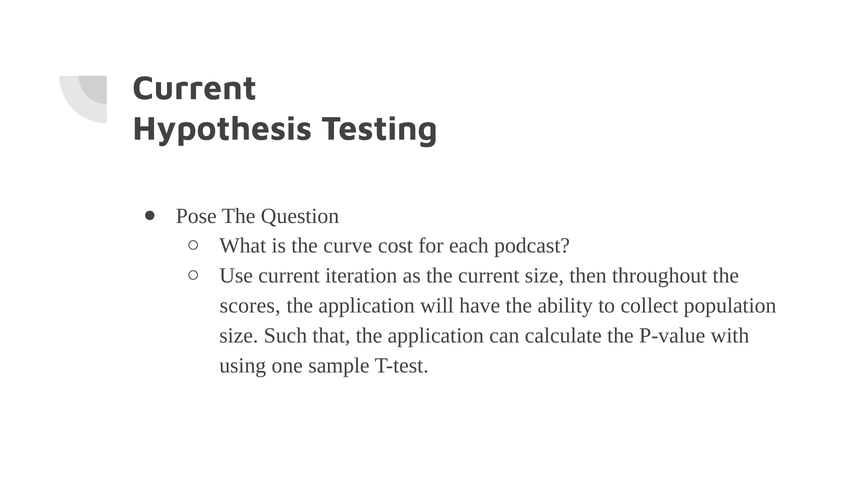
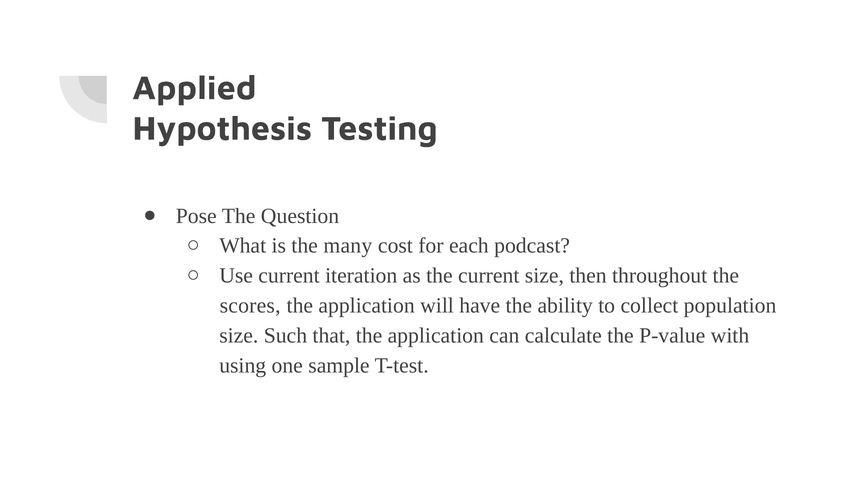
Current at (195, 88): Current -> Applied
curve: curve -> many
